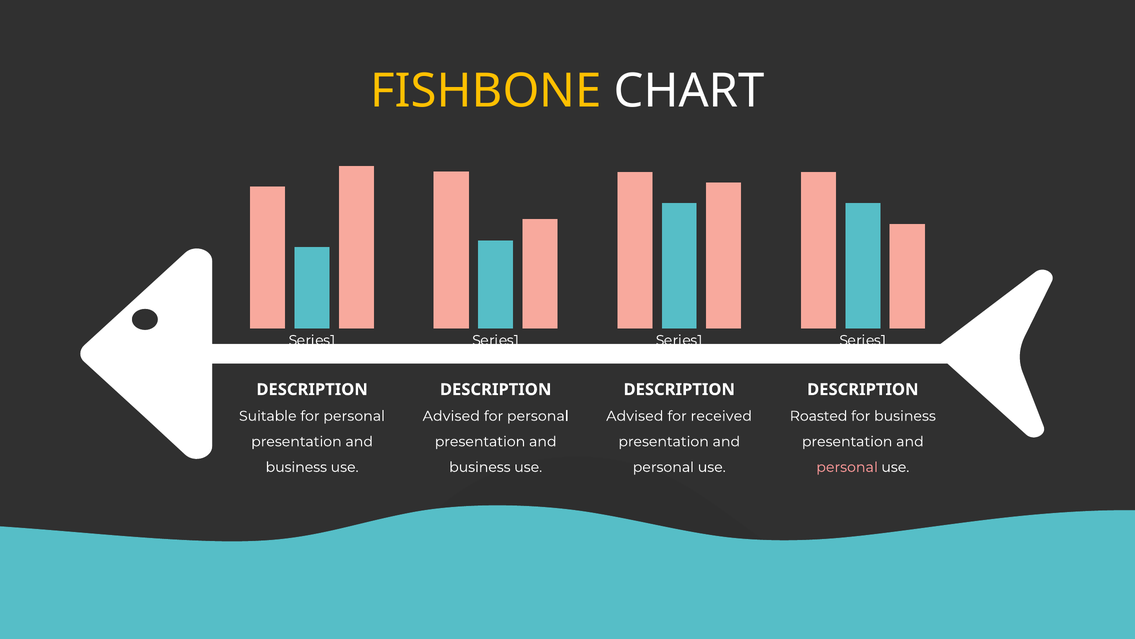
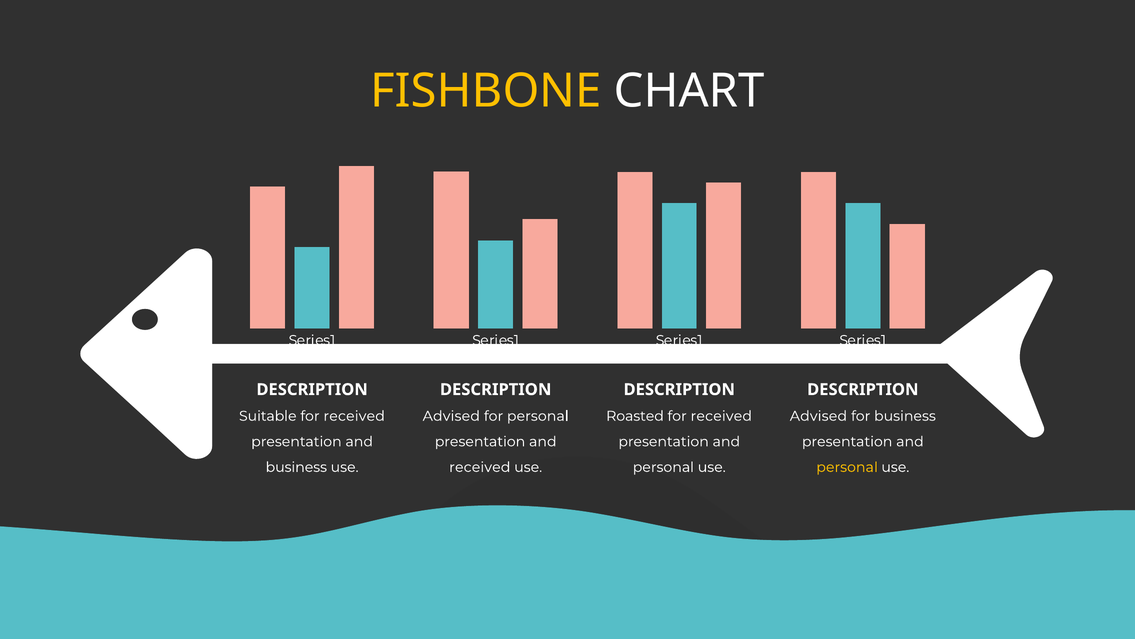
Suitable for personal: personal -> received
Advised at (635, 416): Advised -> Roasted
Roasted at (819, 416): Roasted -> Advised
business at (480, 467): business -> received
personal at (847, 467) colour: pink -> yellow
